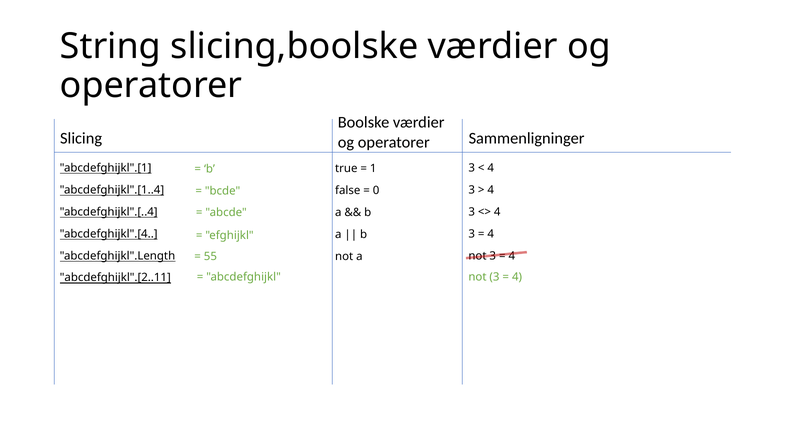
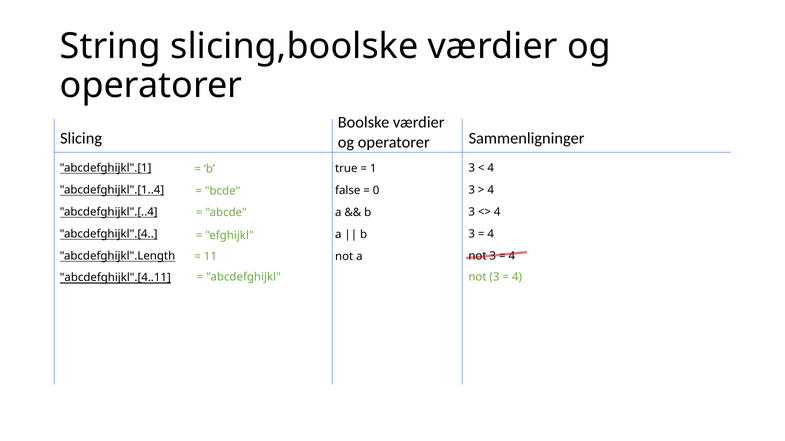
55: 55 -> 11
abcdefghijkl".[2..11: abcdefghijkl".[2..11 -> abcdefghijkl".[4..11
